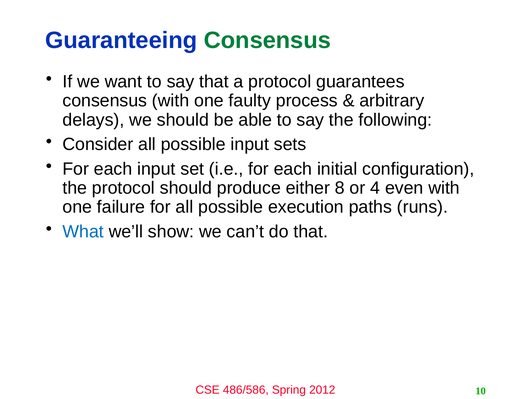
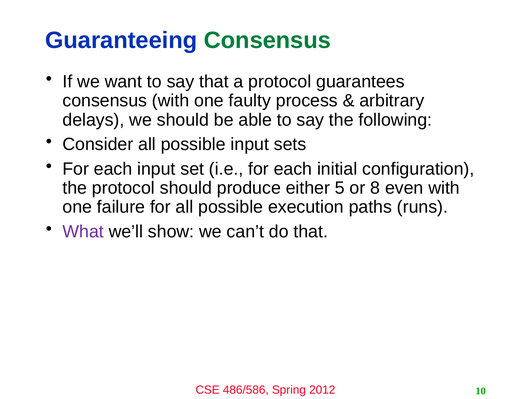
8: 8 -> 5
4: 4 -> 8
What colour: blue -> purple
